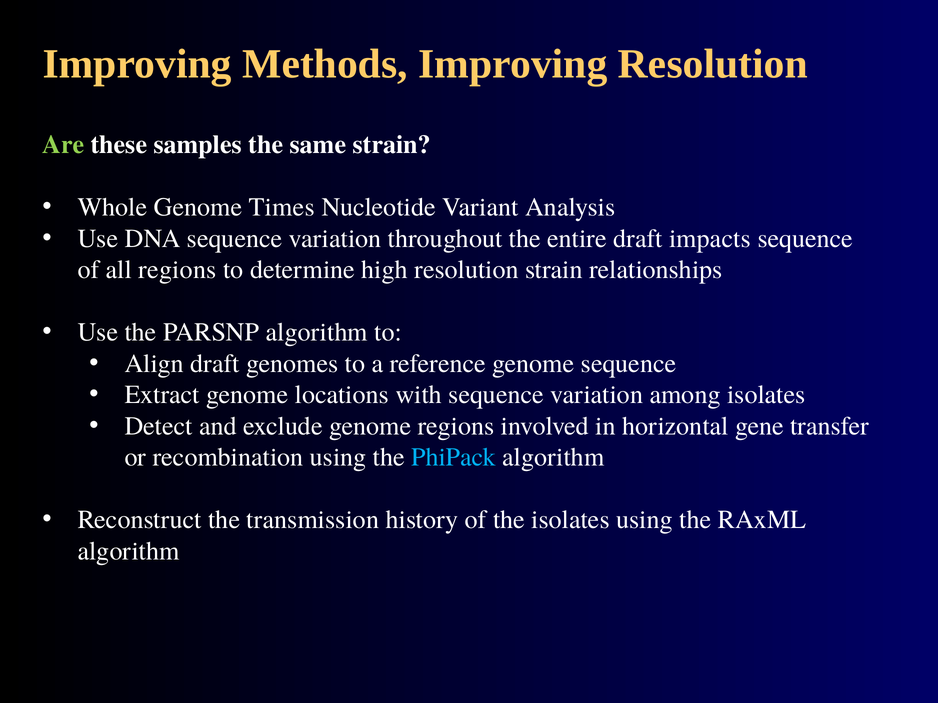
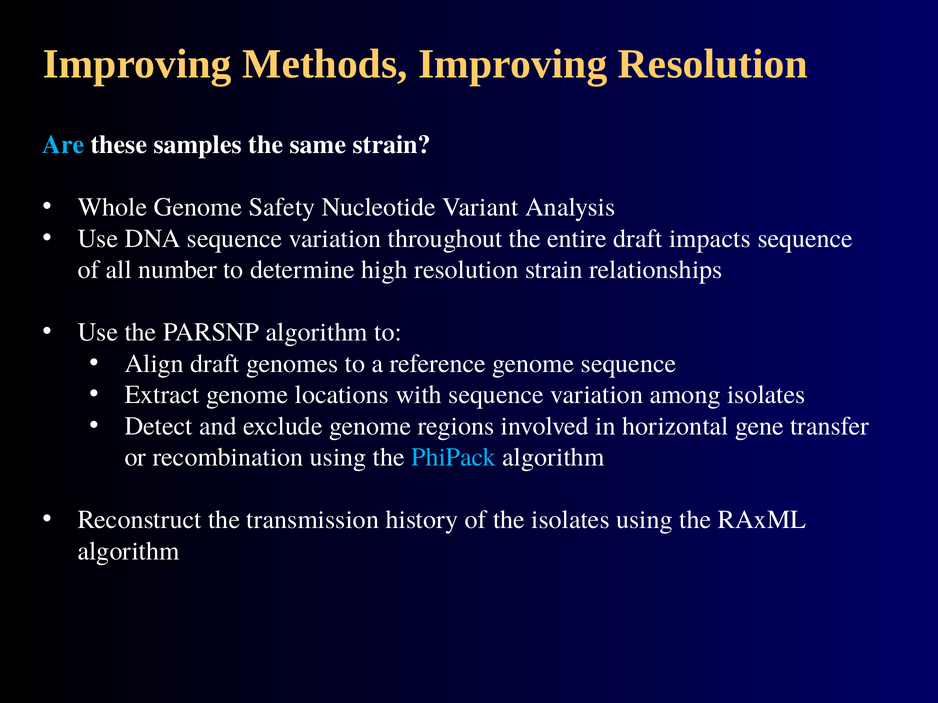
Are colour: light green -> light blue
Times: Times -> Safety
all regions: regions -> number
